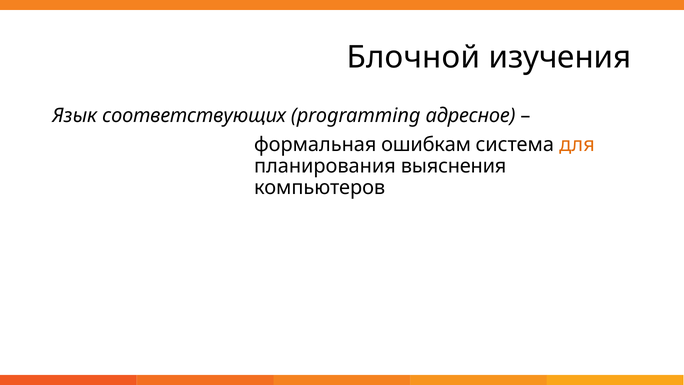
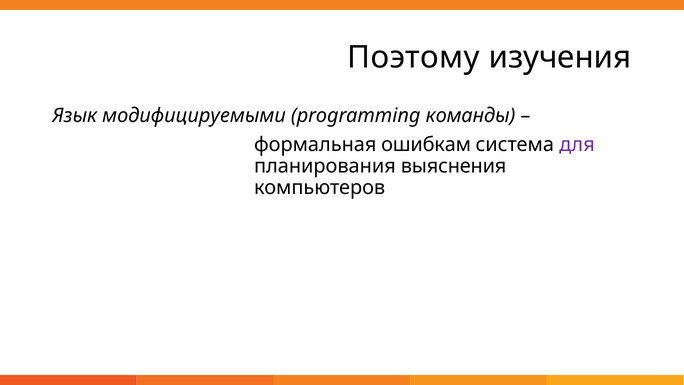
Блочной: Блочной -> Поэтому
соответствующих: соответствующих -> модифицируемыми
адресное: адресное -> команды
для colour: orange -> purple
